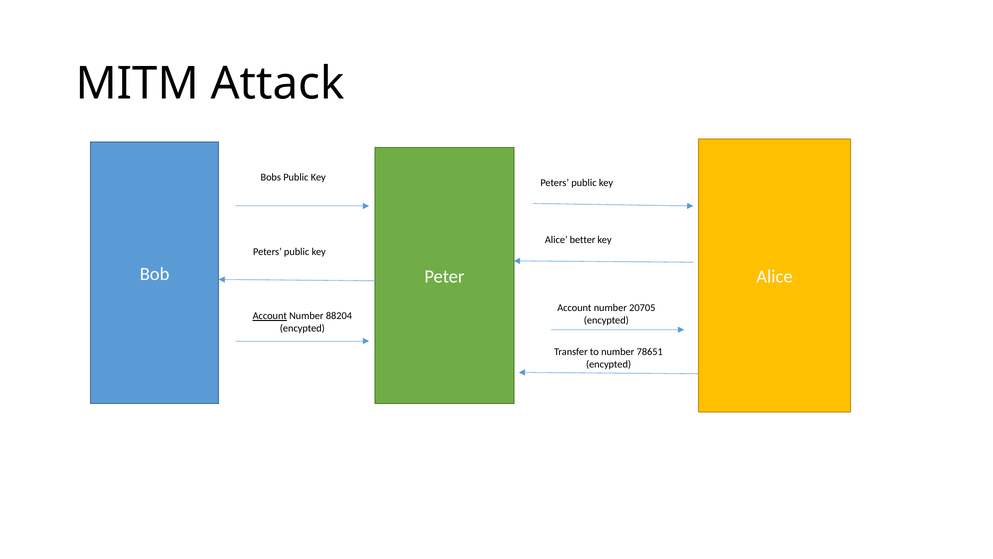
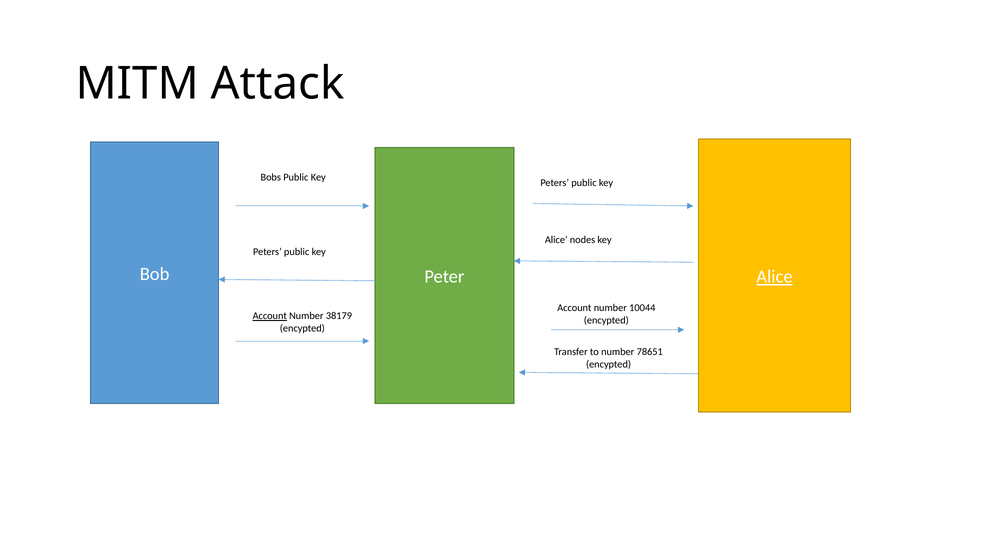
better: better -> nodes
Alice at (774, 277) underline: none -> present
20705: 20705 -> 10044
88204: 88204 -> 38179
